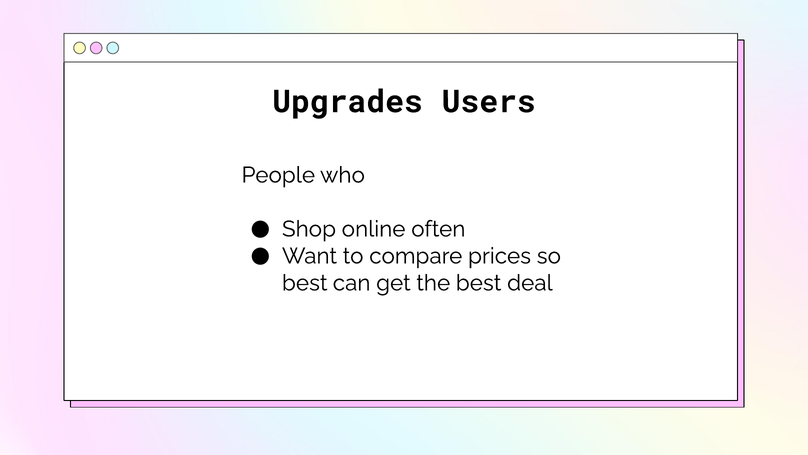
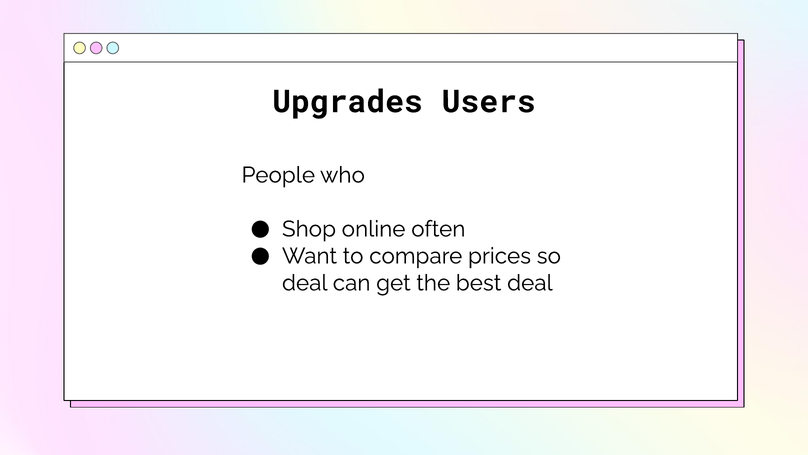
best at (305, 283): best -> deal
